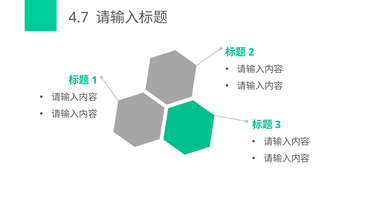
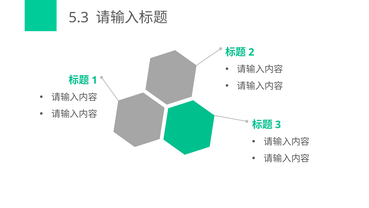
4.7: 4.7 -> 5.3
